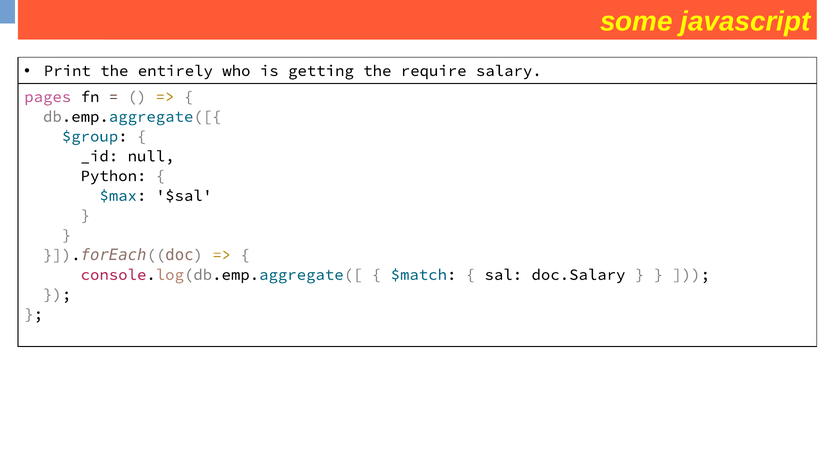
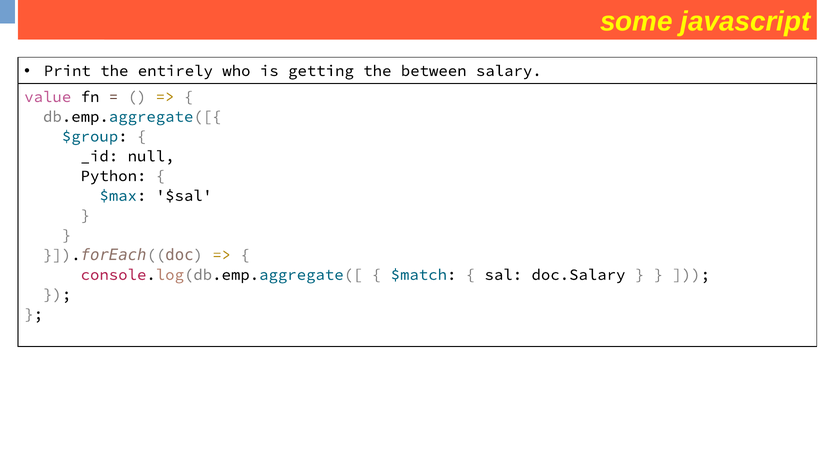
require: require -> between
pages: pages -> value
